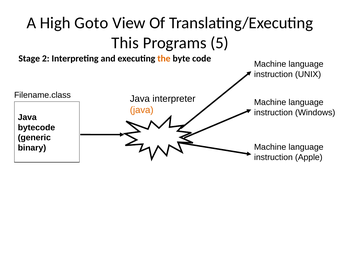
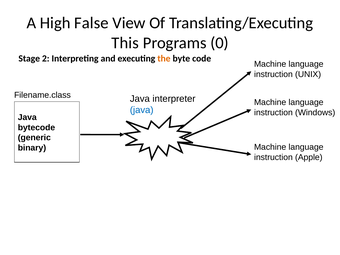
Goto: Goto -> False
5: 5 -> 0
java at (142, 110) colour: orange -> blue
